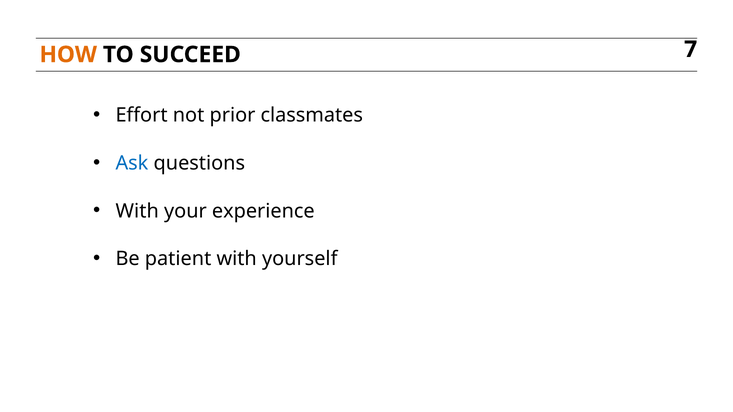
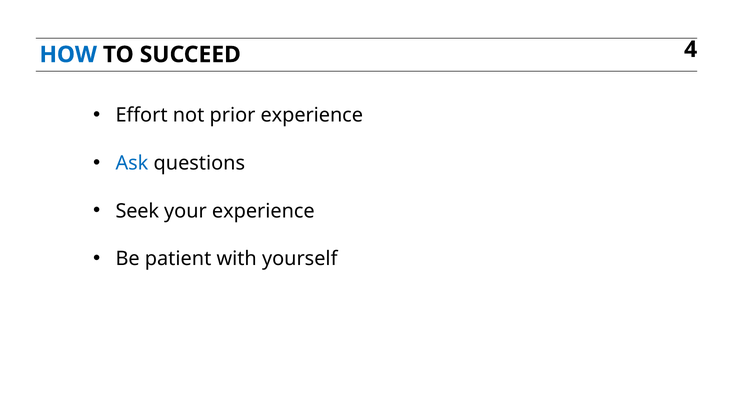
HOW colour: orange -> blue
7: 7 -> 4
prior classmates: classmates -> experience
With at (137, 211): With -> Seek
